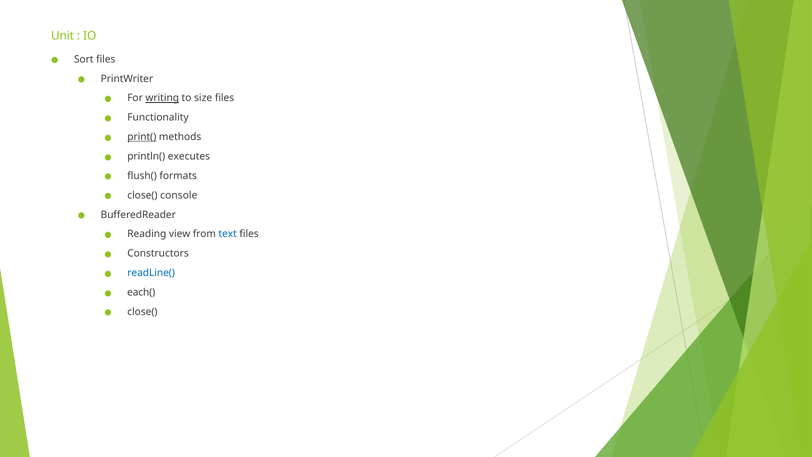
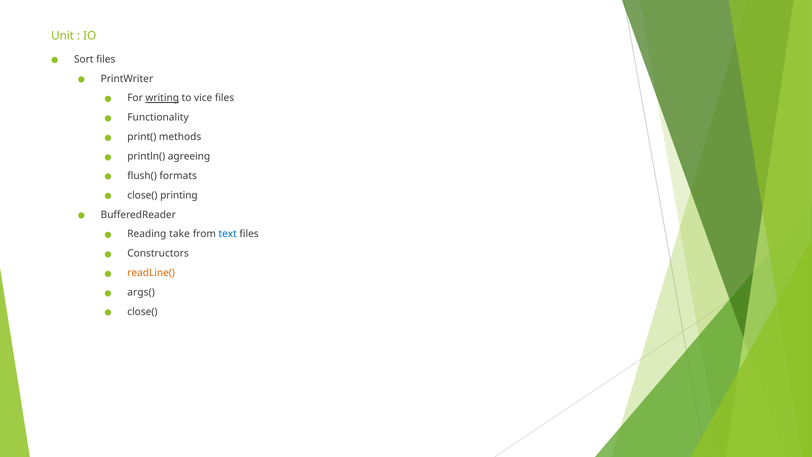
size: size -> vice
print( underline: present -> none
executes: executes -> agreeing
console: console -> printing
view: view -> take
readLine( colour: blue -> orange
each(: each( -> args(
